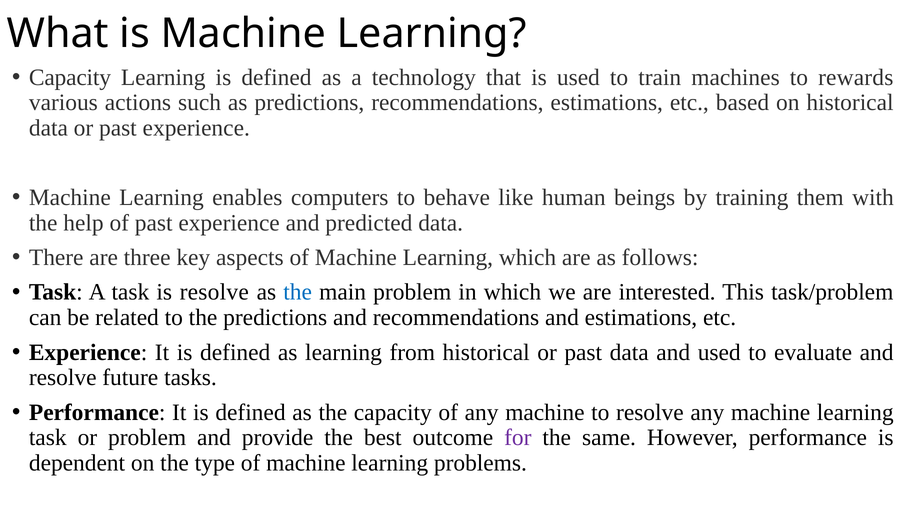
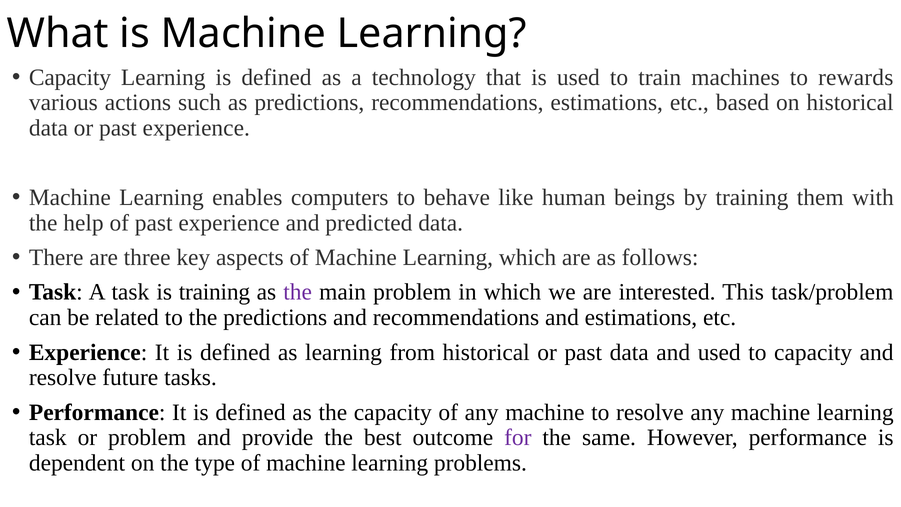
is resolve: resolve -> training
the at (298, 292) colour: blue -> purple
to evaluate: evaluate -> capacity
